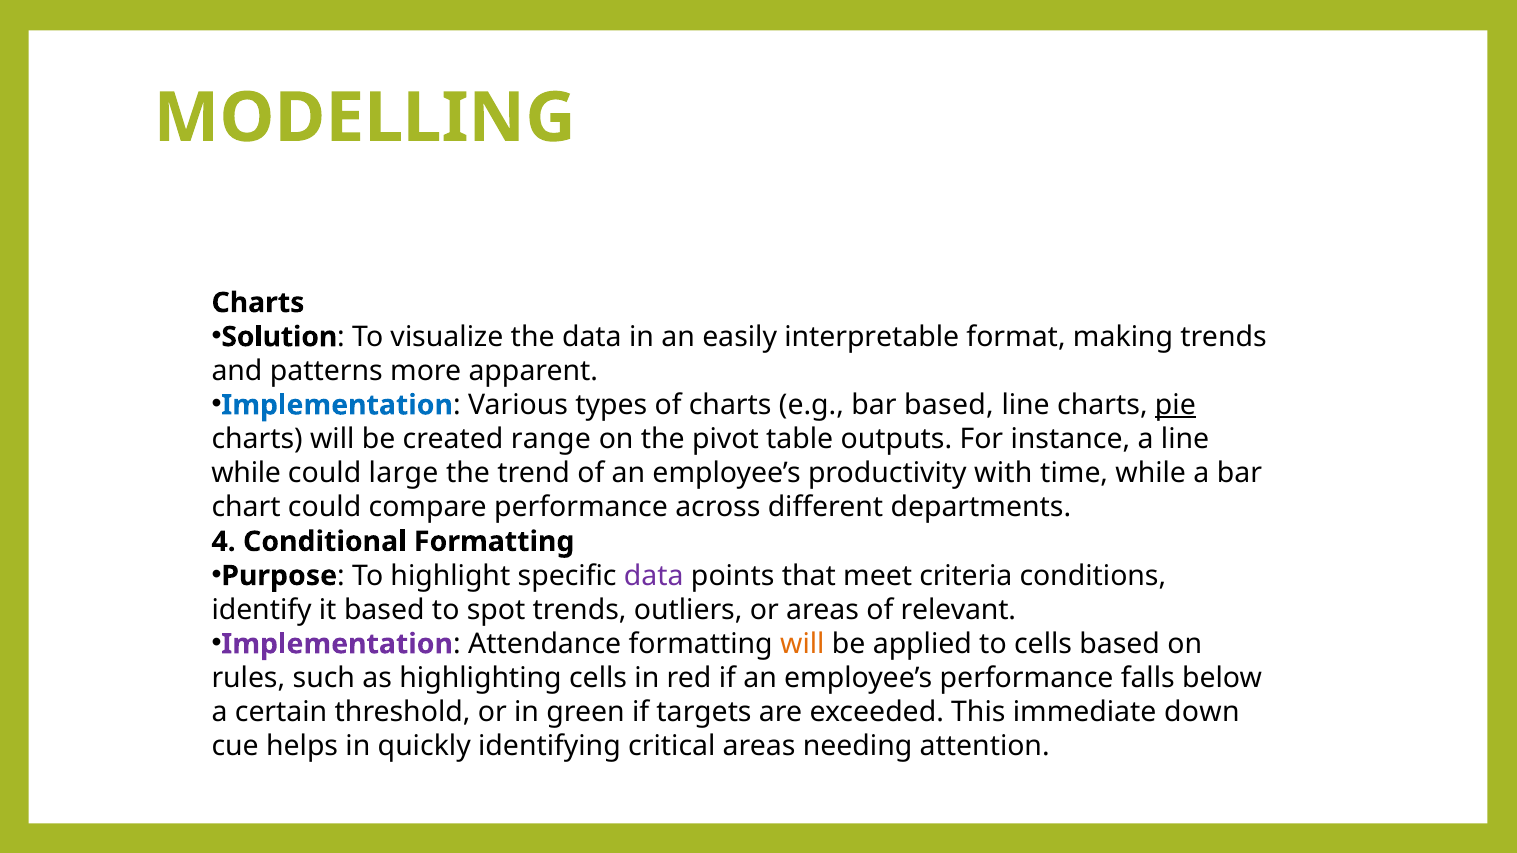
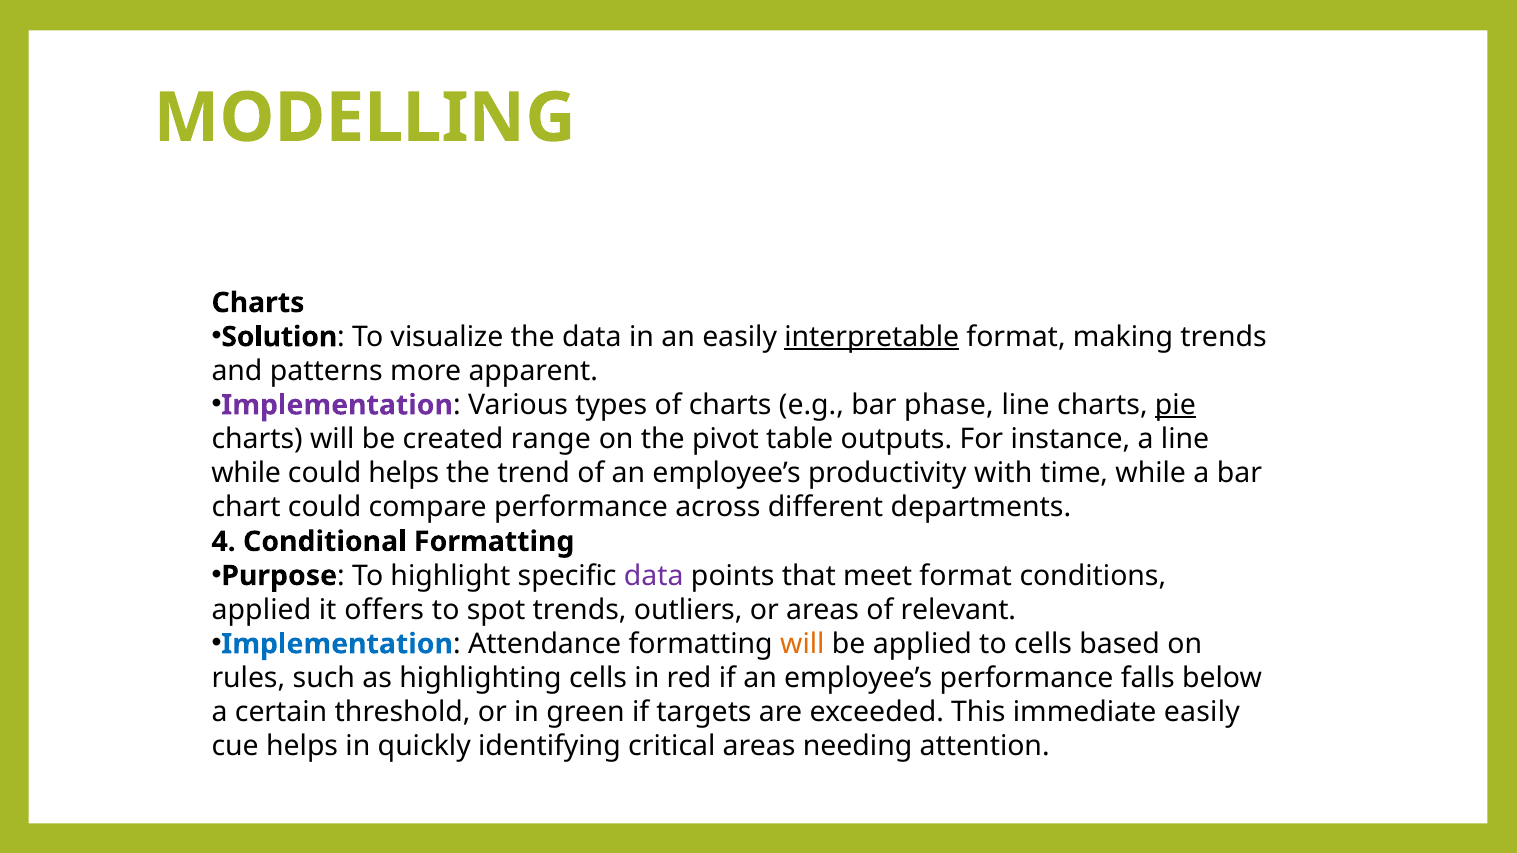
interpretable underline: none -> present
Implementation at (337, 405) colour: blue -> purple
bar based: based -> phase
could large: large -> helps
meet criteria: criteria -> format
identify at (262, 610): identify -> applied
it based: based -> offers
Implementation at (337, 644) colour: purple -> blue
immediate down: down -> easily
